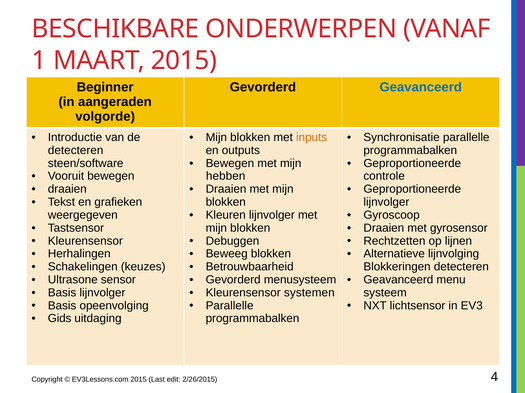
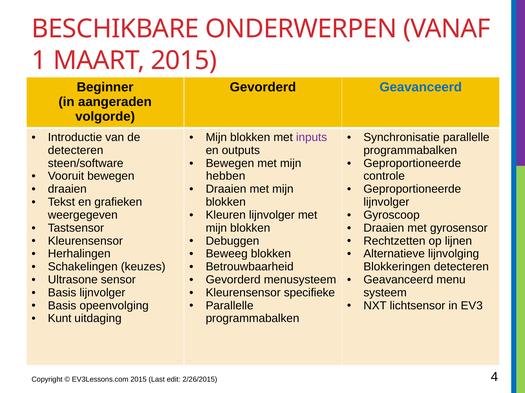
inputs colour: orange -> purple
systemen: systemen -> specifieke
Gids: Gids -> Kunt
